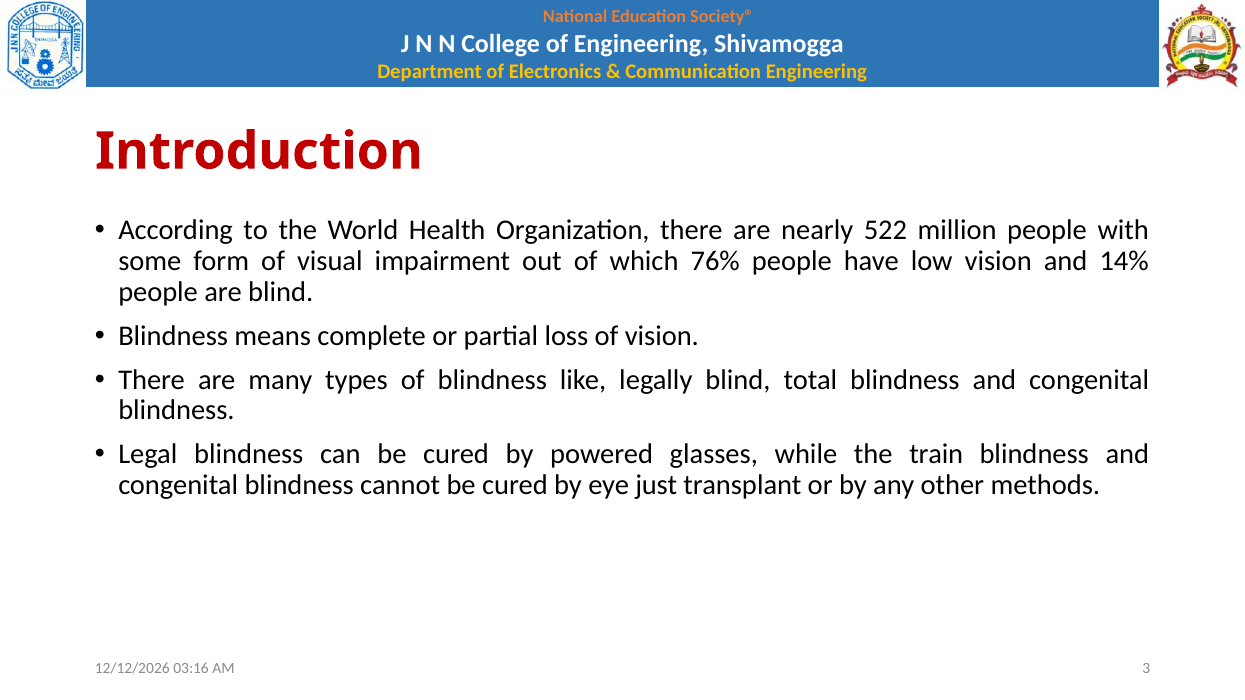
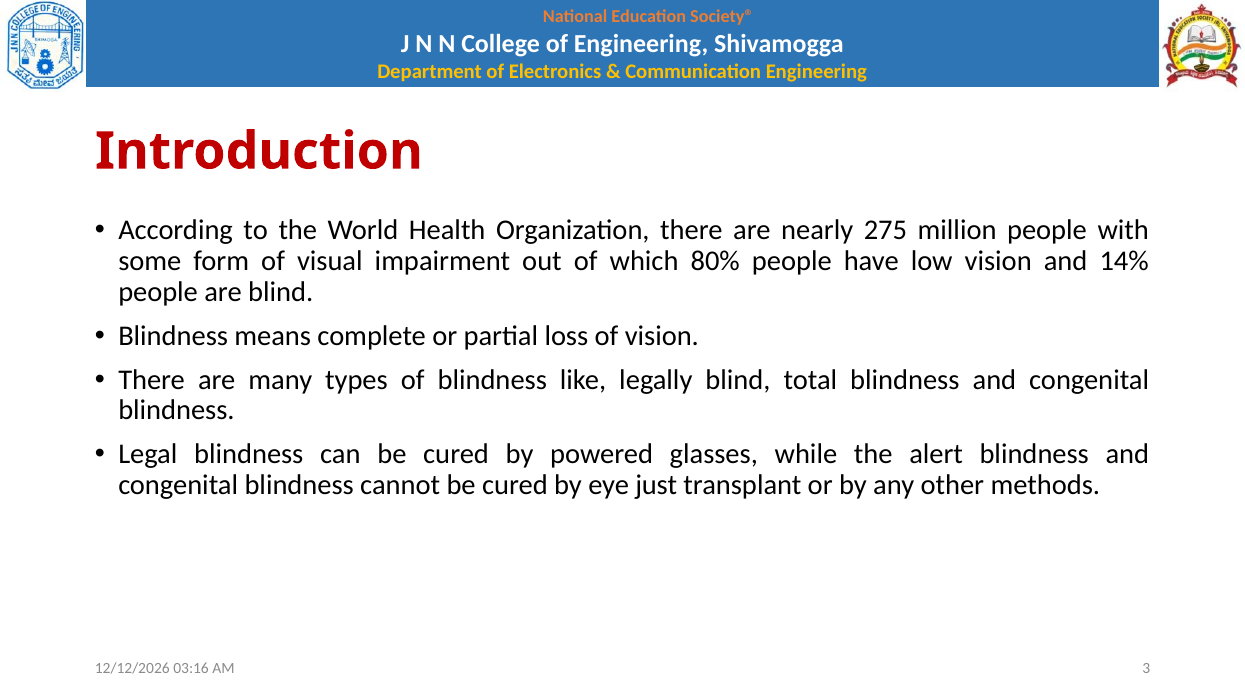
522: 522 -> 275
76%: 76% -> 80%
train: train -> alert
